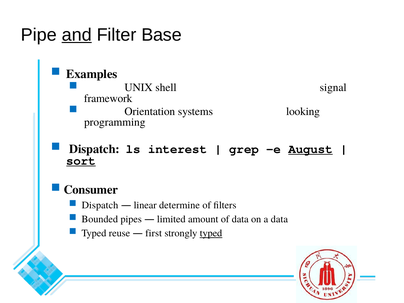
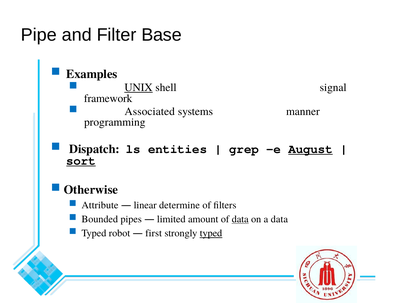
and underline: present -> none
UNIX underline: none -> present
Orientation: Orientation -> Associated
looking: looking -> manner
interest: interest -> entities
Consumer: Consumer -> Otherwise
Dispatch at (100, 205): Dispatch -> Attribute
data at (240, 219) underline: none -> present
reuse: reuse -> robot
